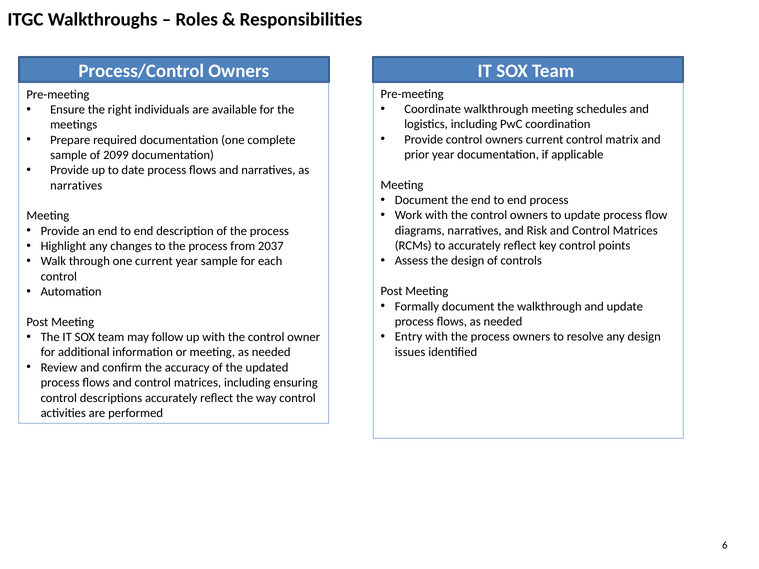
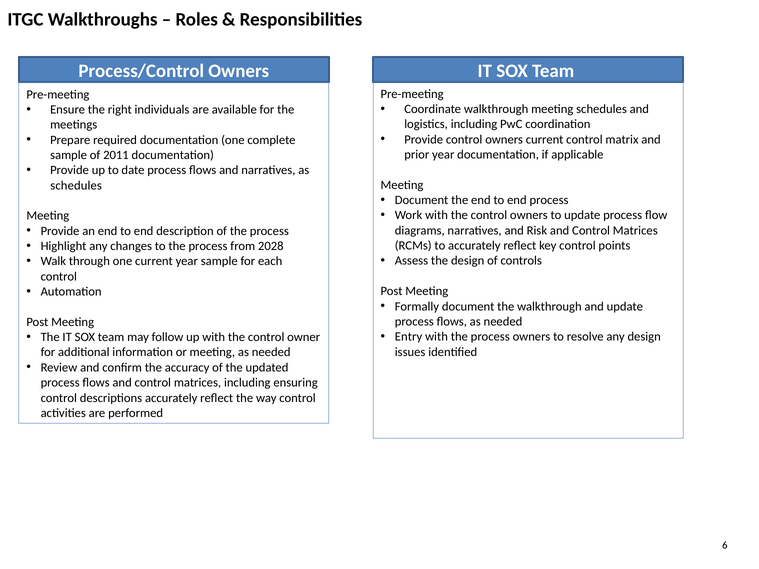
2099: 2099 -> 2011
narratives at (76, 185): narratives -> schedules
2037: 2037 -> 2028
